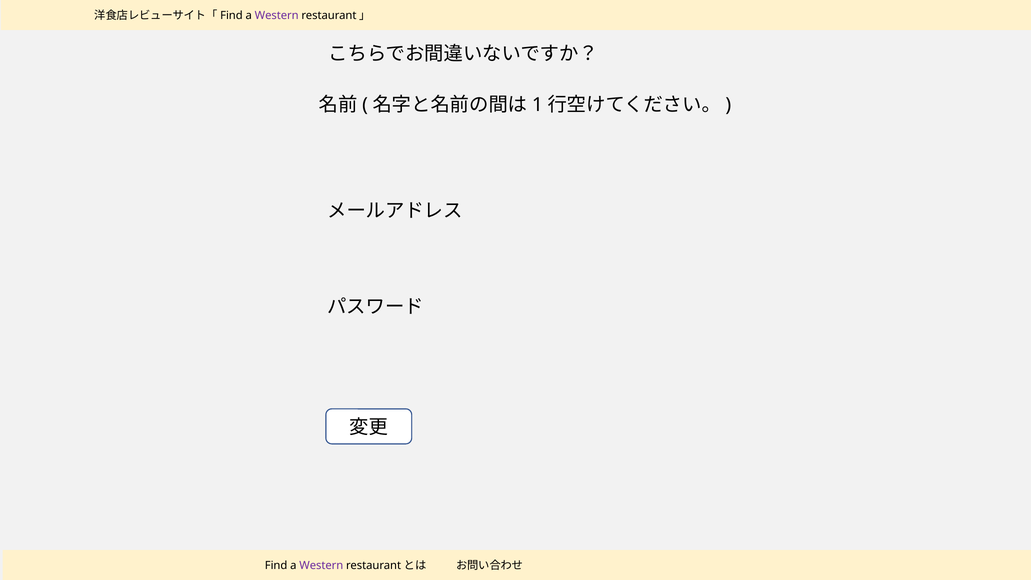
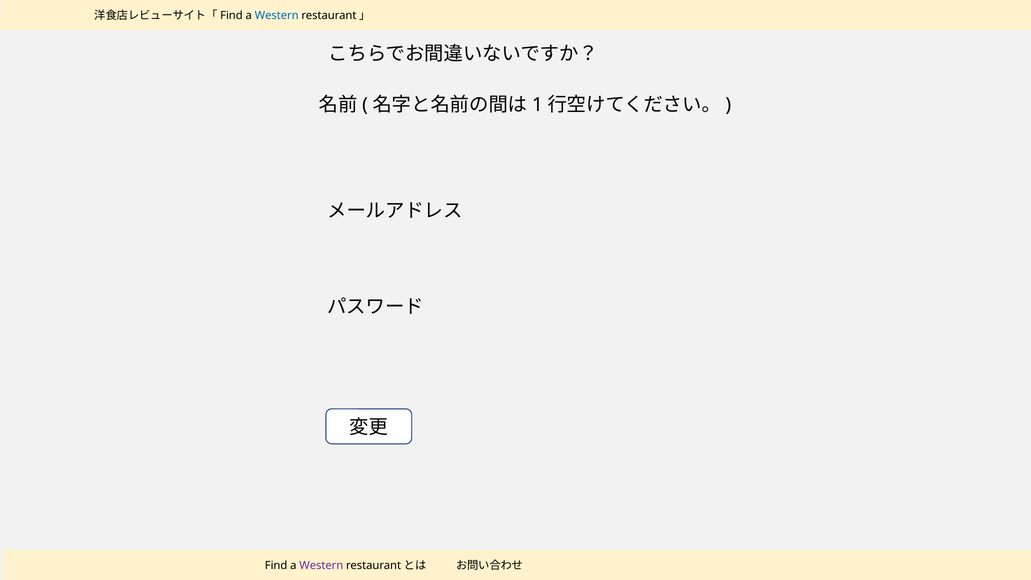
Western at (277, 16) colour: purple -> blue
